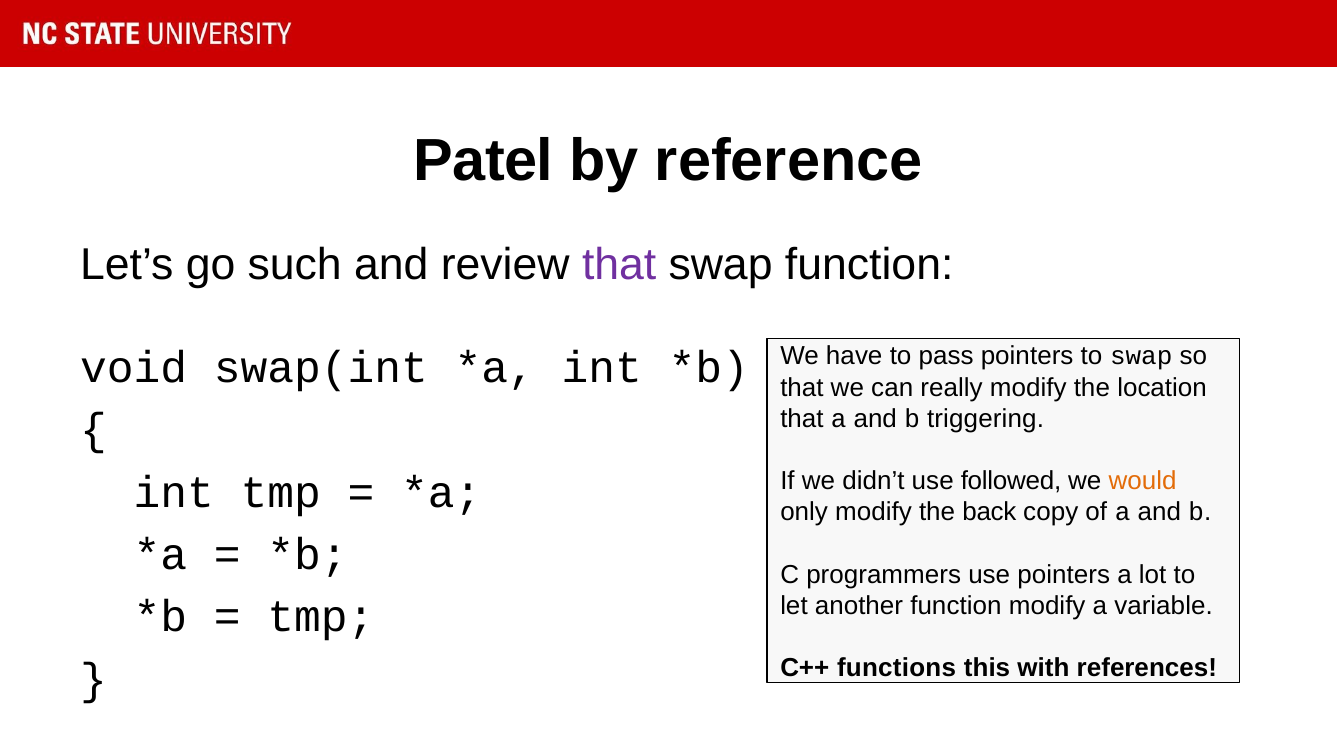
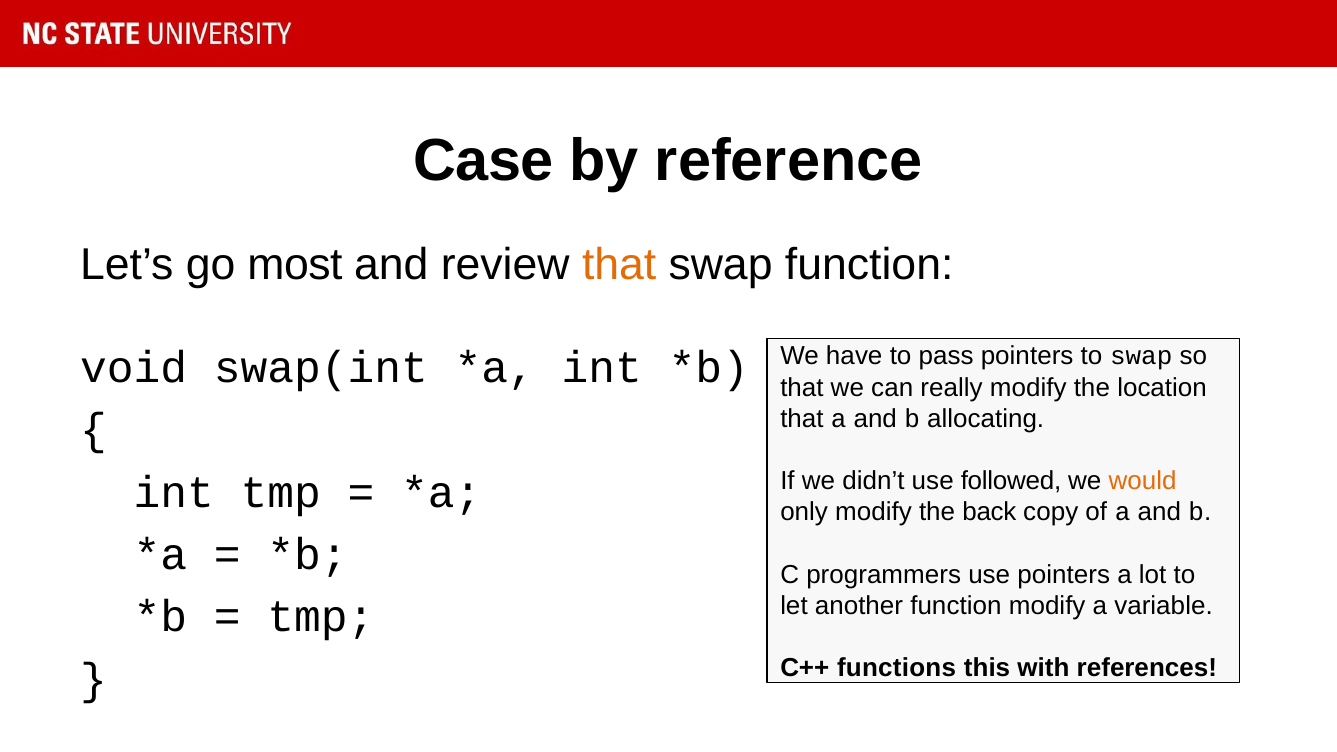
Patel: Patel -> Case
such: such -> most
that at (619, 265) colour: purple -> orange
triggering: triggering -> allocating
